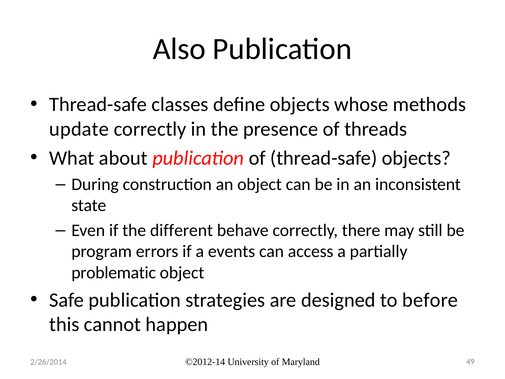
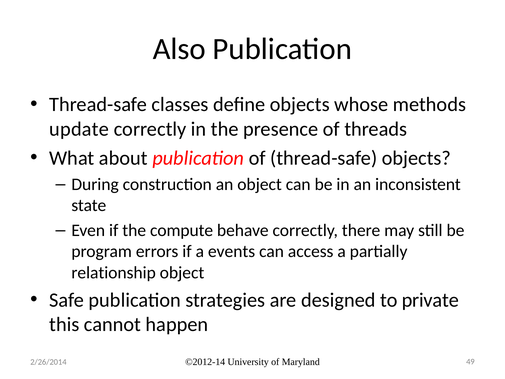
different: different -> compute
problematic: problematic -> relationship
before: before -> private
